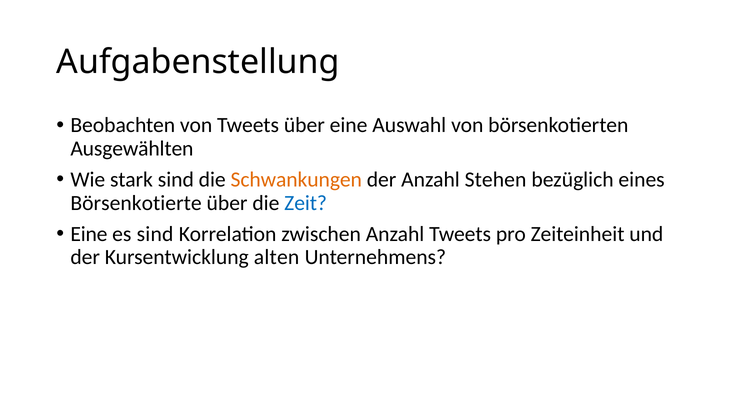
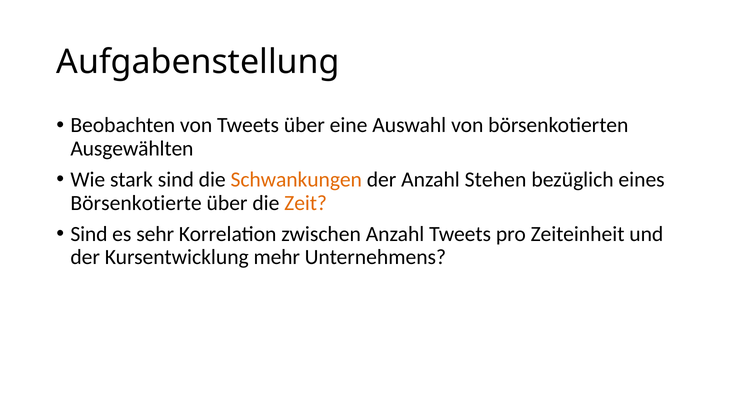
Zeit colour: blue -> orange
Eine at (89, 234): Eine -> Sind
es sind: sind -> sehr
alten: alten -> mehr
